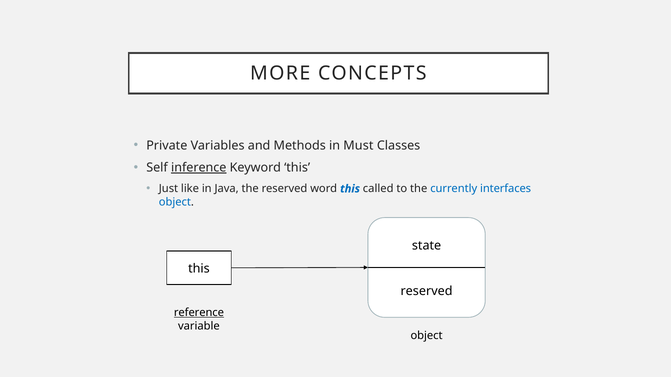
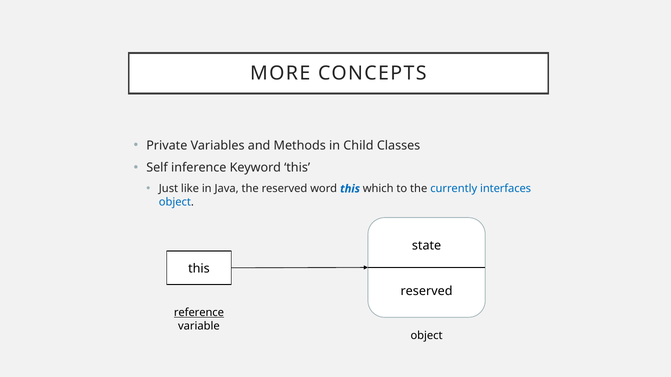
Must: Must -> Child
inference underline: present -> none
called: called -> which
